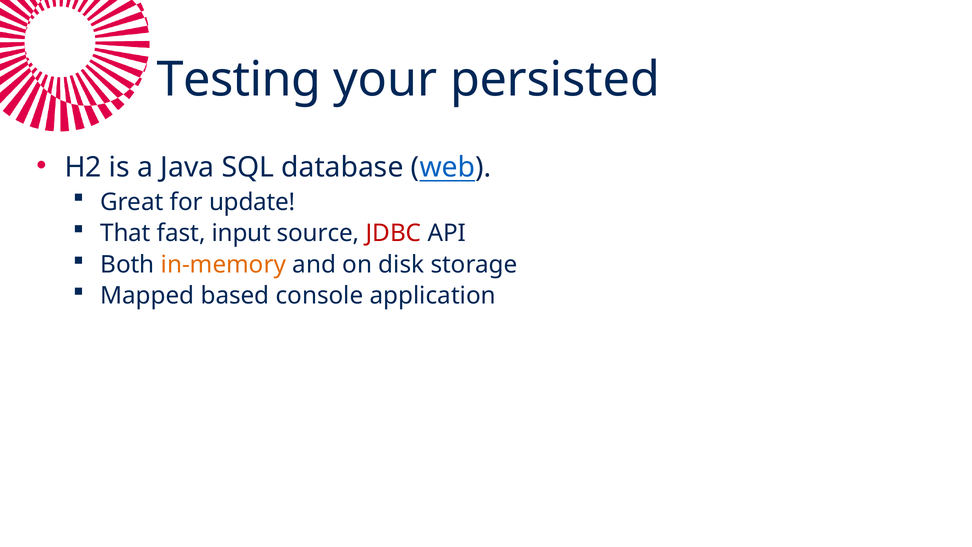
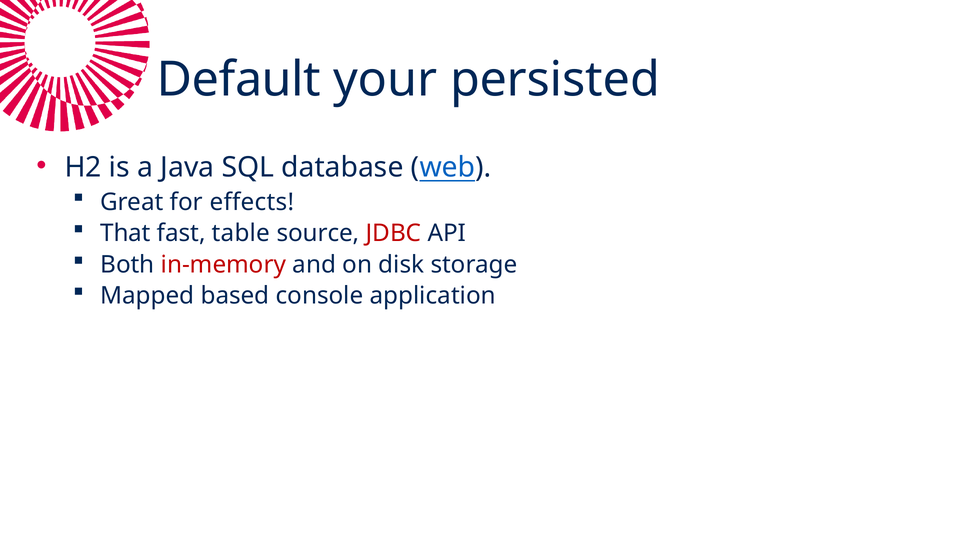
Testing: Testing -> Default
update: update -> effects
input: input -> table
in-memory colour: orange -> red
